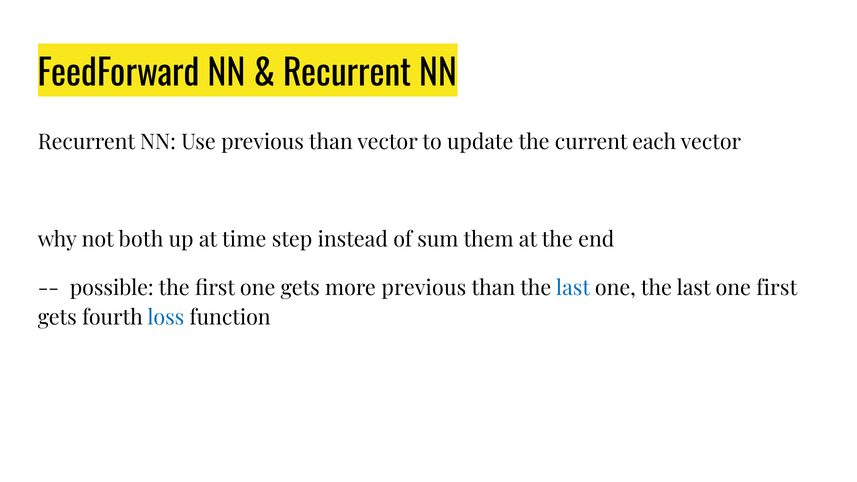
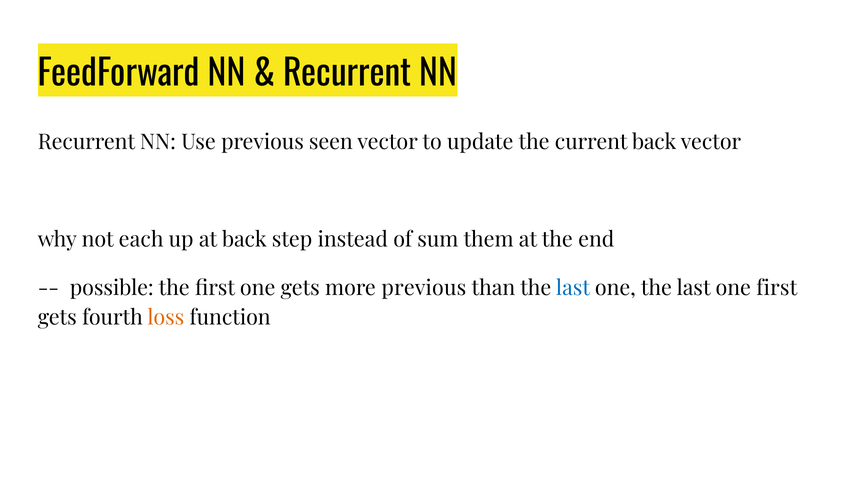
Use previous than: than -> seen
current each: each -> back
both: both -> each
at time: time -> back
loss colour: blue -> orange
